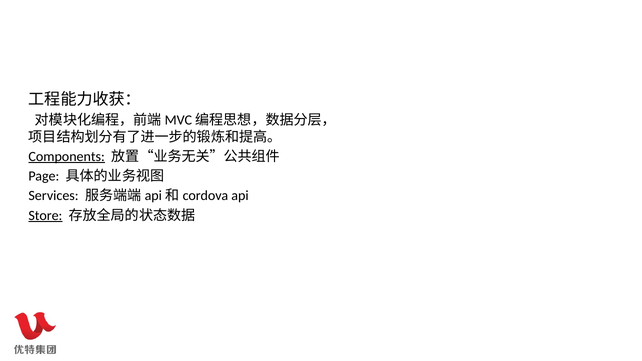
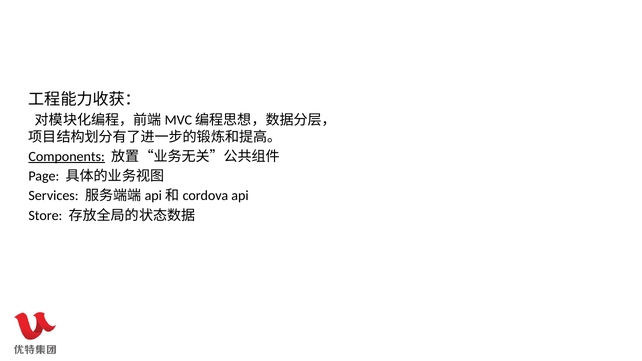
Store underline: present -> none
